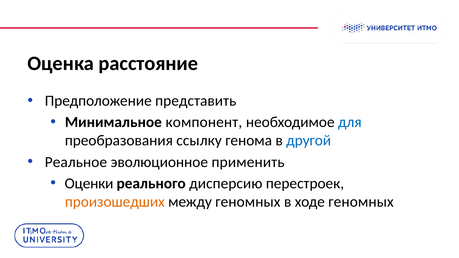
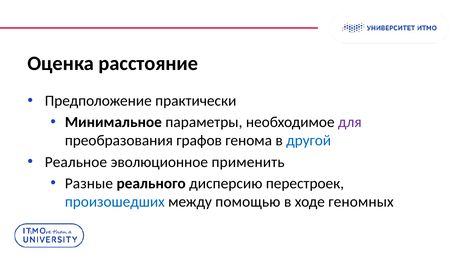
представить: представить -> практически
компонент: компонент -> параметры
для colour: blue -> purple
ссылку: ссылку -> графов
Оценки: Оценки -> Разные
произошедших colour: orange -> blue
между геномных: геномных -> помощью
